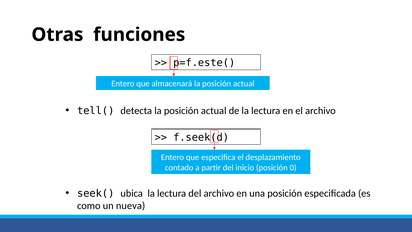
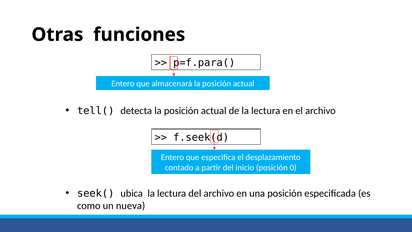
p=f.este(: p=f.este( -> p=f.para(
